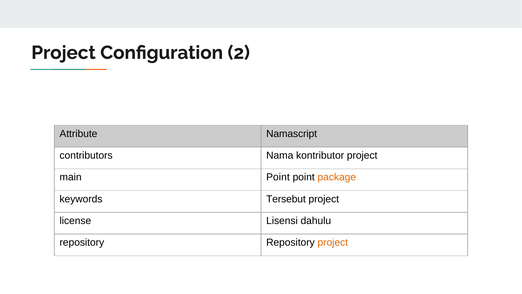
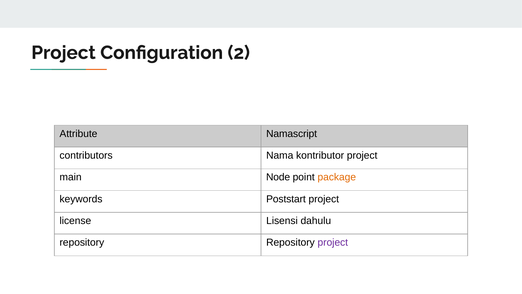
main Point: Point -> Node
Tersebut: Tersebut -> Poststart
project at (333, 242) colour: orange -> purple
